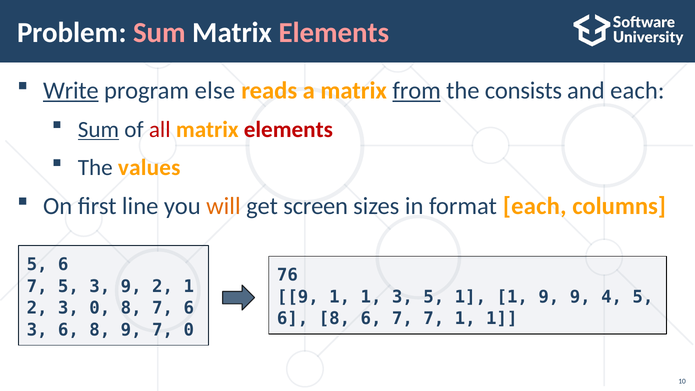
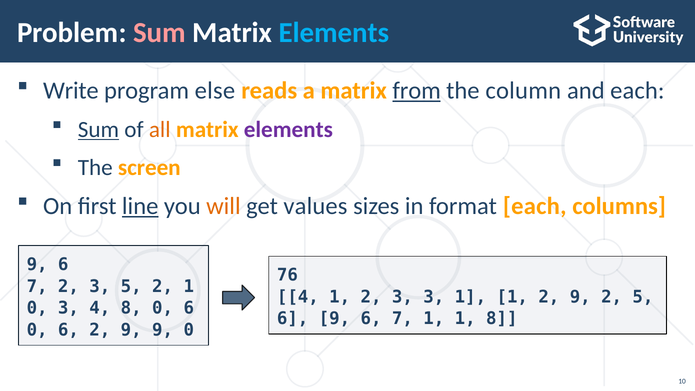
Elements at (334, 33) colour: pink -> light blue
Write underline: present -> none
consists: consists -> column
all colour: red -> orange
elements at (288, 129) colour: red -> purple
values: values -> screen
line underline: none -> present
screen: screen -> values
5 at (37, 264): 5 -> 9
7 5: 5 -> 2
3 9: 9 -> 5
9 at (298, 297): 9 -> 4
1 at (371, 297): 1 -> 2
3 5: 5 -> 3
1 1 9: 9 -> 2
9 4: 4 -> 2
2 at (37, 308): 2 -> 0
3 0: 0 -> 4
8 7: 7 -> 0
8 at (334, 319): 8 -> 9
7 7: 7 -> 1
1 at (502, 319): 1 -> 8
3 at (37, 330): 3 -> 0
8 at (100, 330): 8 -> 2
9 7: 7 -> 9
